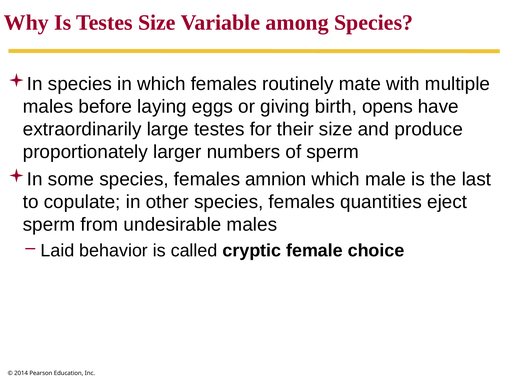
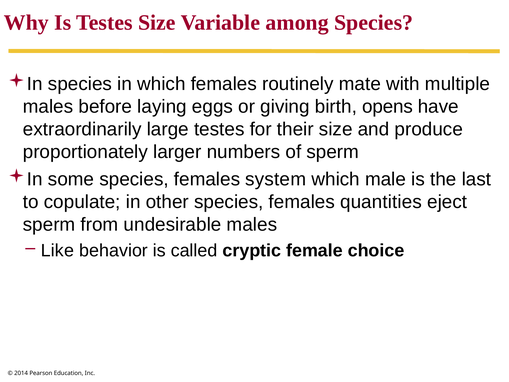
amnion: amnion -> system
Laid: Laid -> Like
